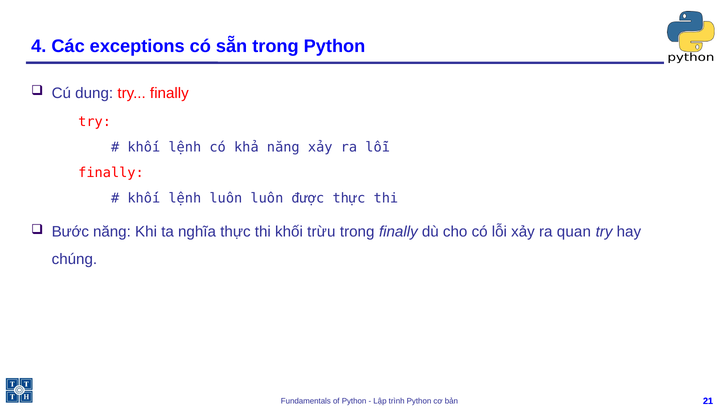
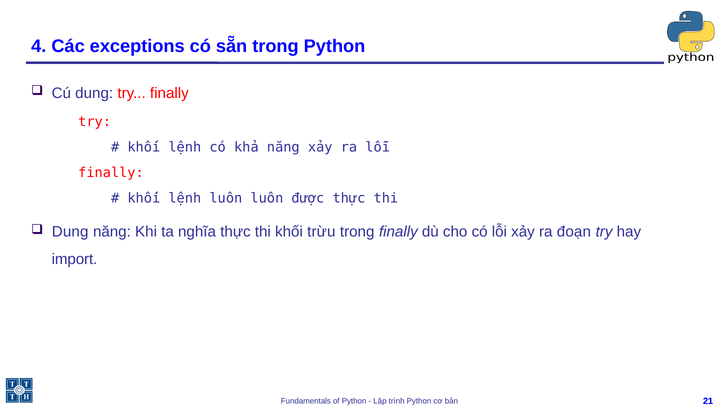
Bước at (70, 232): Bước -> Dung
quan: quan -> đoạn
chúng: chúng -> import
